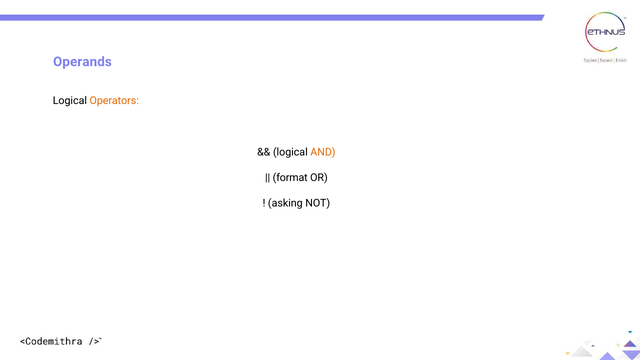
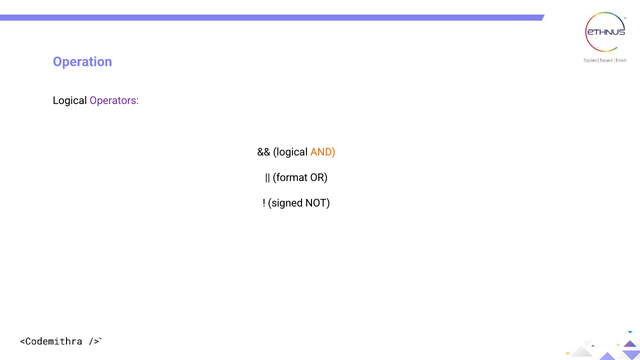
Operands: Operands -> Operation
Operators colour: orange -> purple
asking: asking -> signed
